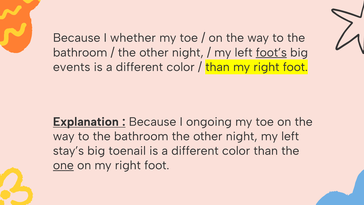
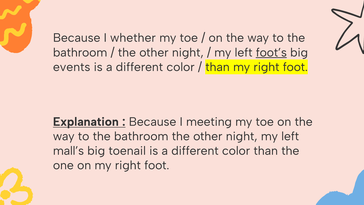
ongoing: ongoing -> meeting
stay’s: stay’s -> mall’s
one underline: present -> none
